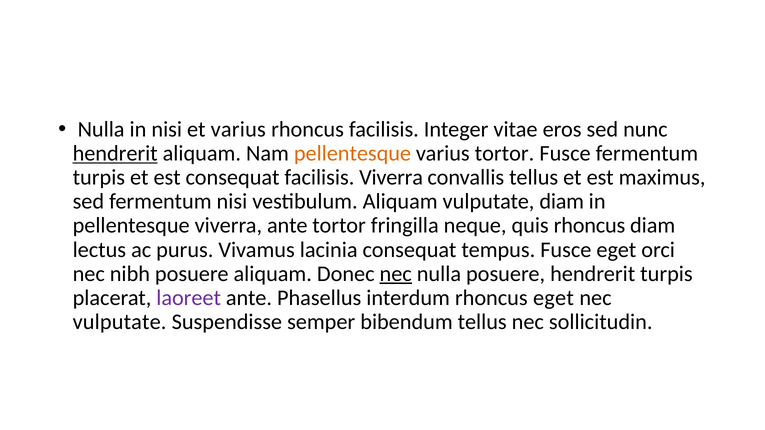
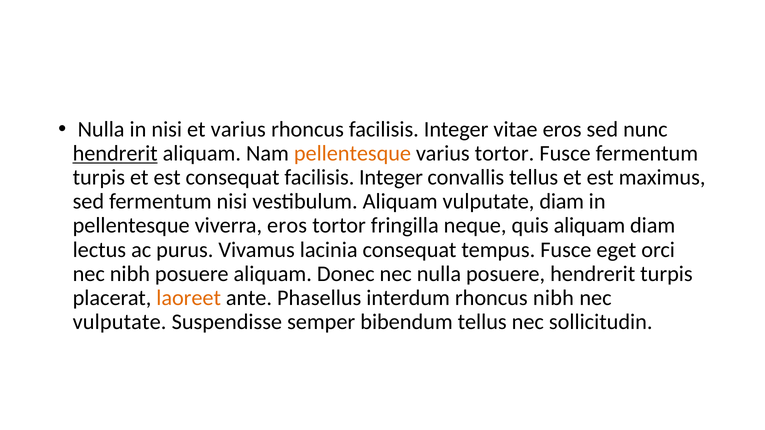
consequat facilisis Viverra: Viverra -> Integer
viverra ante: ante -> eros
quis rhoncus: rhoncus -> aliquam
nec at (396, 274) underline: present -> none
laoreet colour: purple -> orange
rhoncus eget: eget -> nibh
